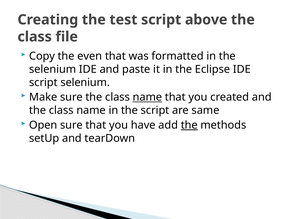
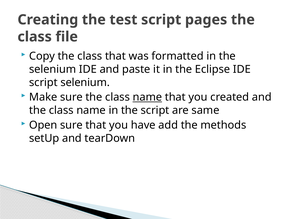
above: above -> pages
Copy the even: even -> class
the at (189, 125) underline: present -> none
